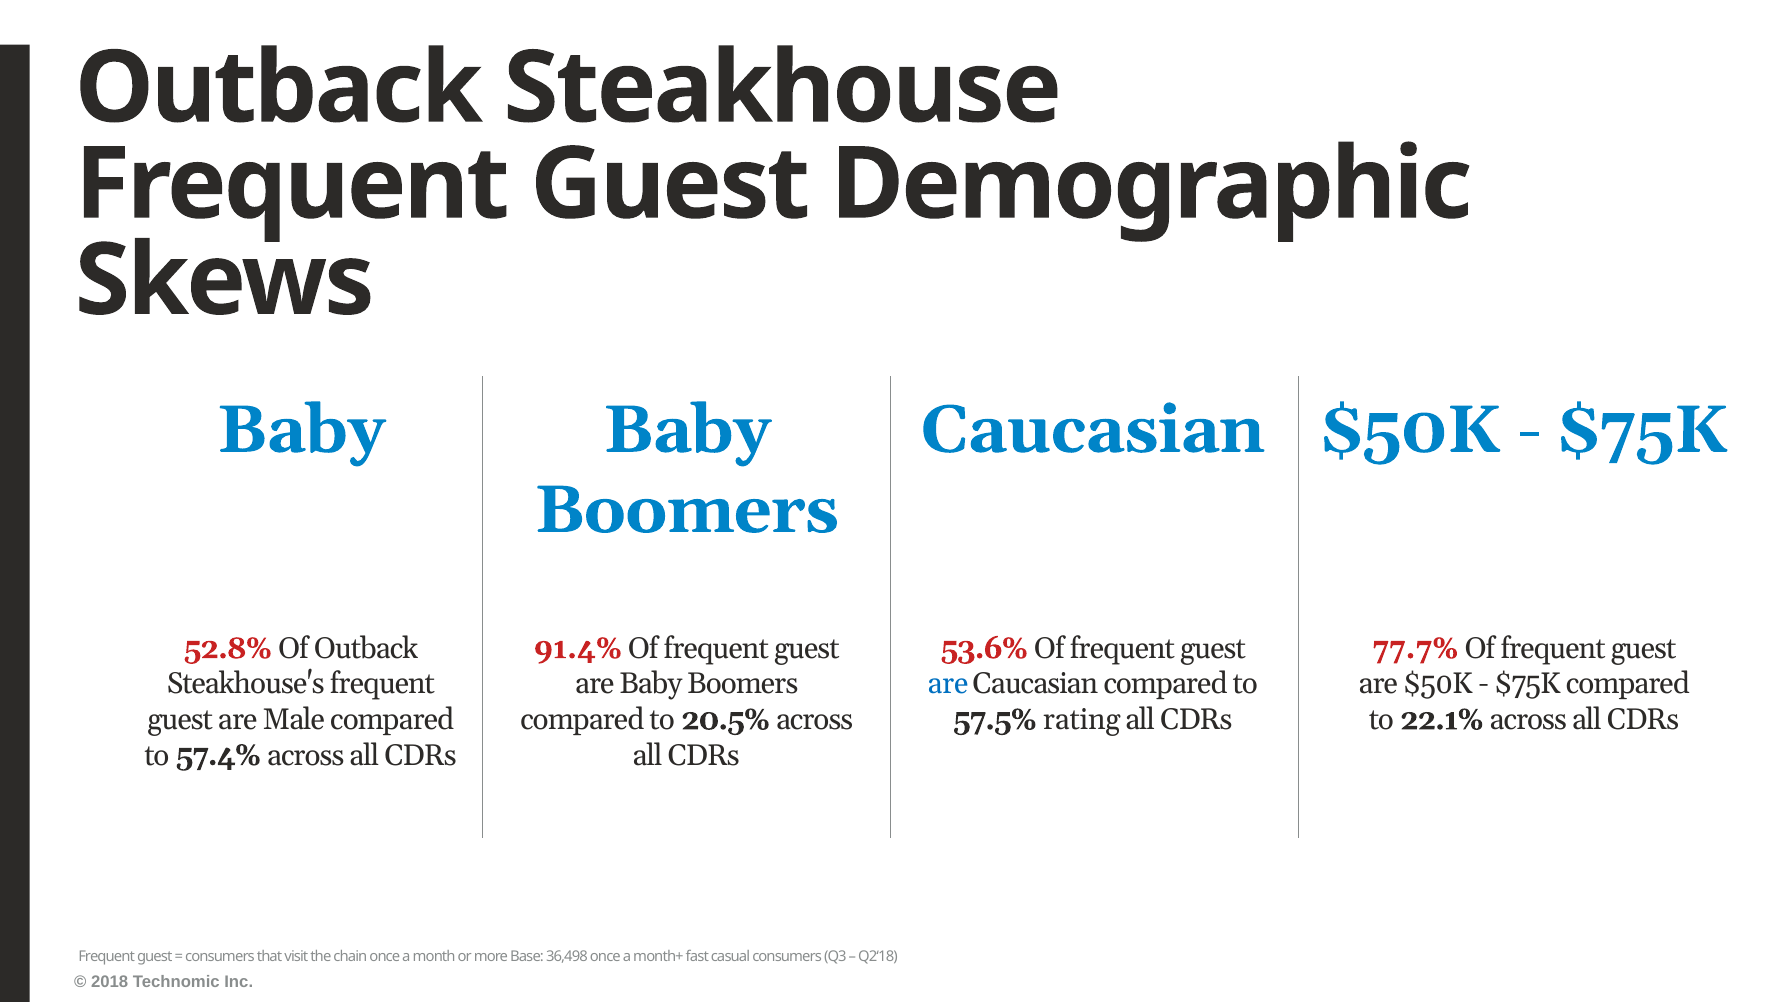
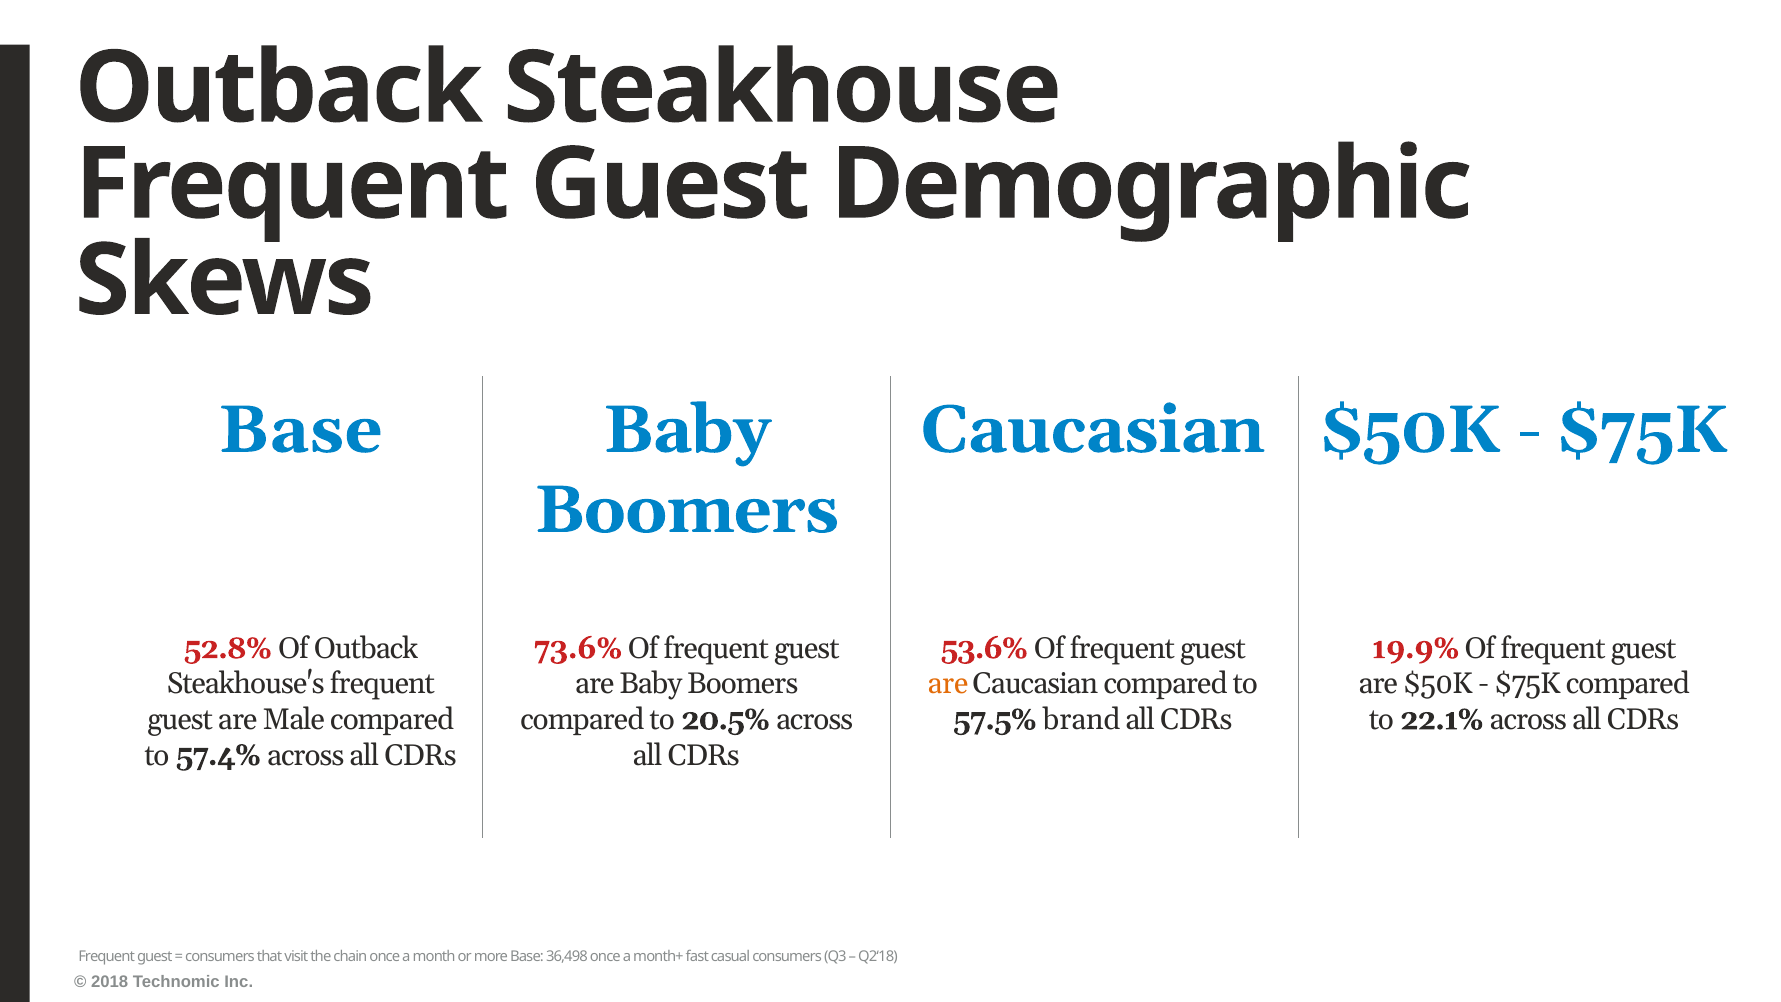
Baby at (301, 430): Baby -> Base
91.4%: 91.4% -> 73.6%
77.7%: 77.7% -> 19.9%
are at (948, 684) colour: blue -> orange
rating: rating -> brand
